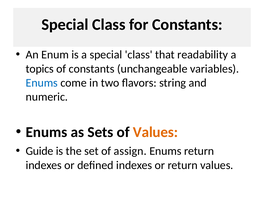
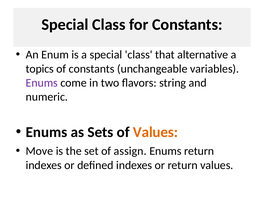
readability: readability -> alternative
Enums at (42, 83) colour: blue -> purple
Guide: Guide -> Move
